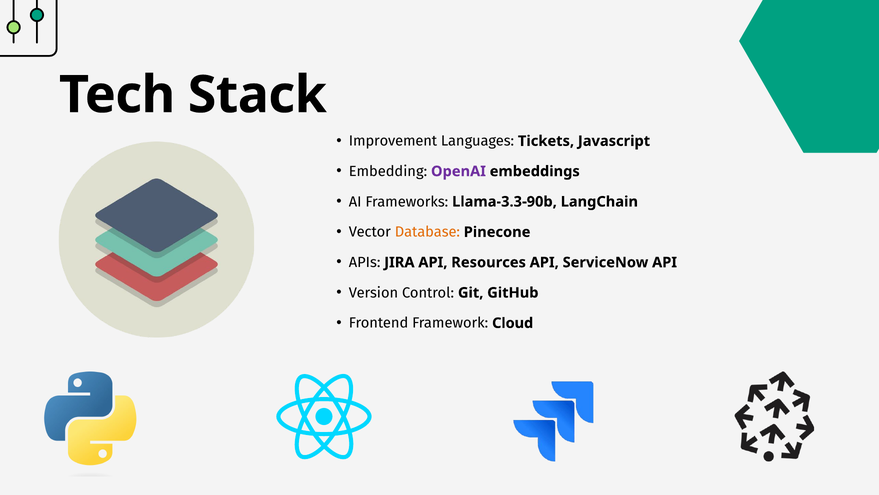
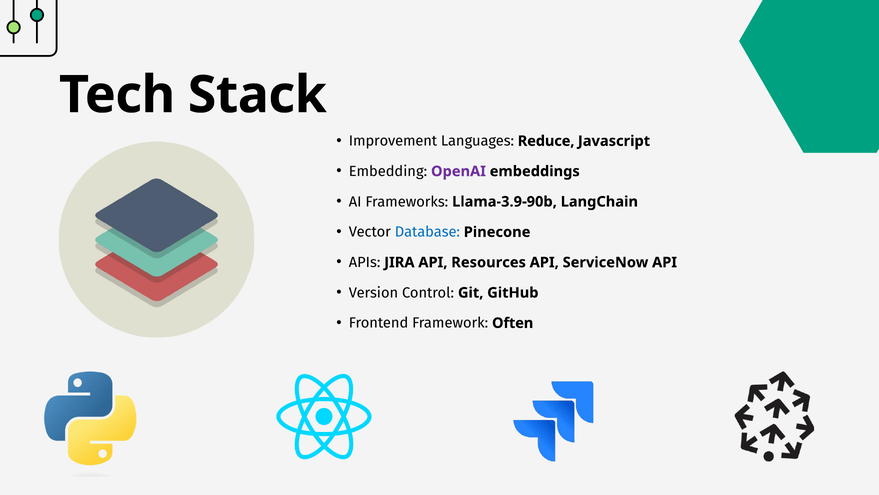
Tickets: Tickets -> Reduce
Llama-3.3-90b: Llama-3.3-90b -> Llama-3.9-90b
Database colour: orange -> blue
Cloud: Cloud -> Often
